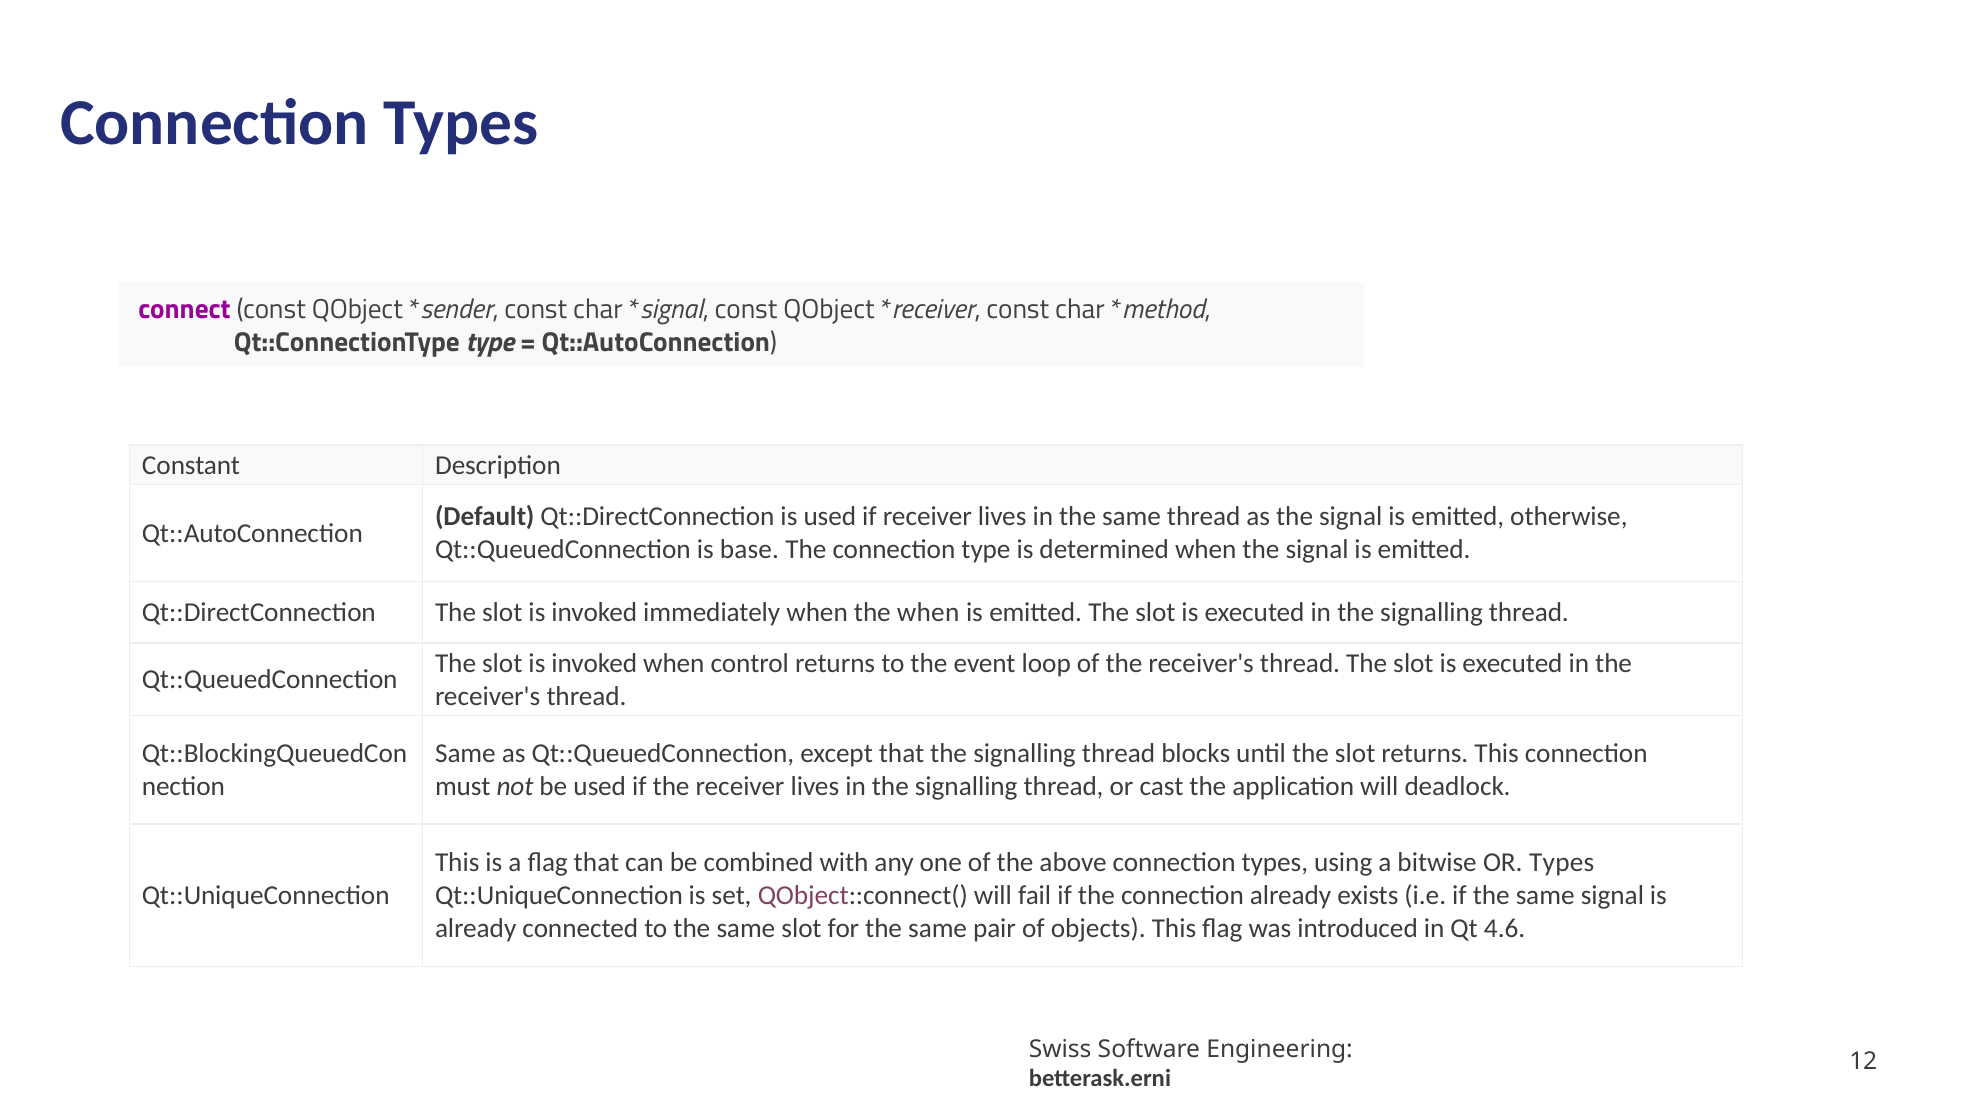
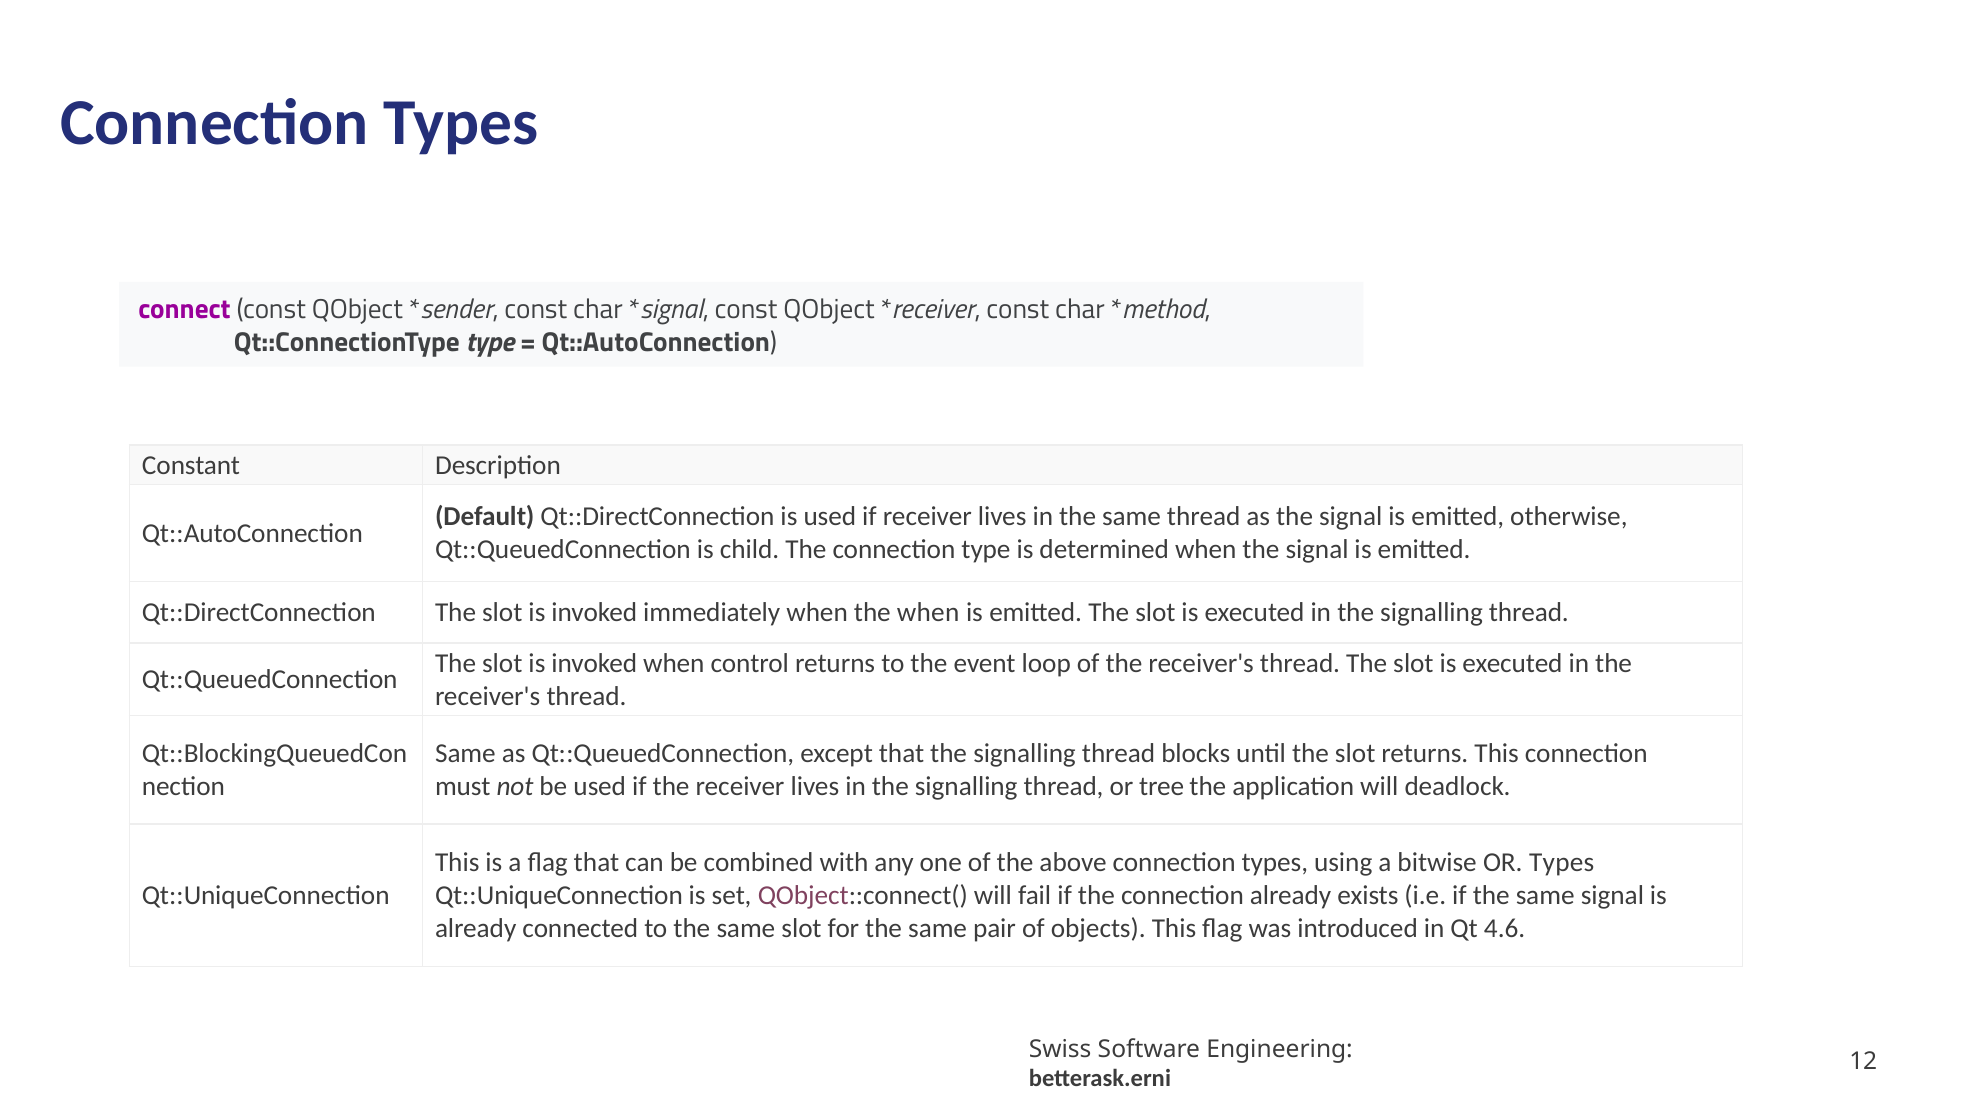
base: base -> child
cast: cast -> tree
